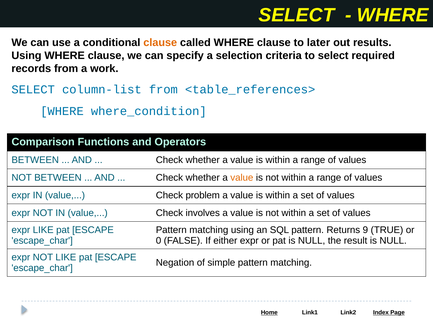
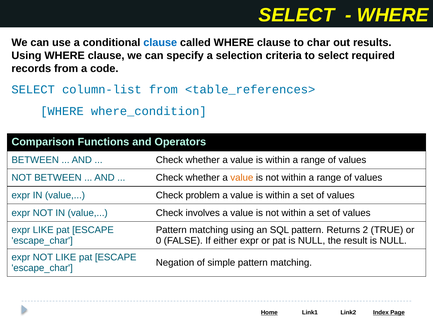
clause at (160, 43) colour: orange -> blue
later: later -> char
work: work -> code
9: 9 -> 2
